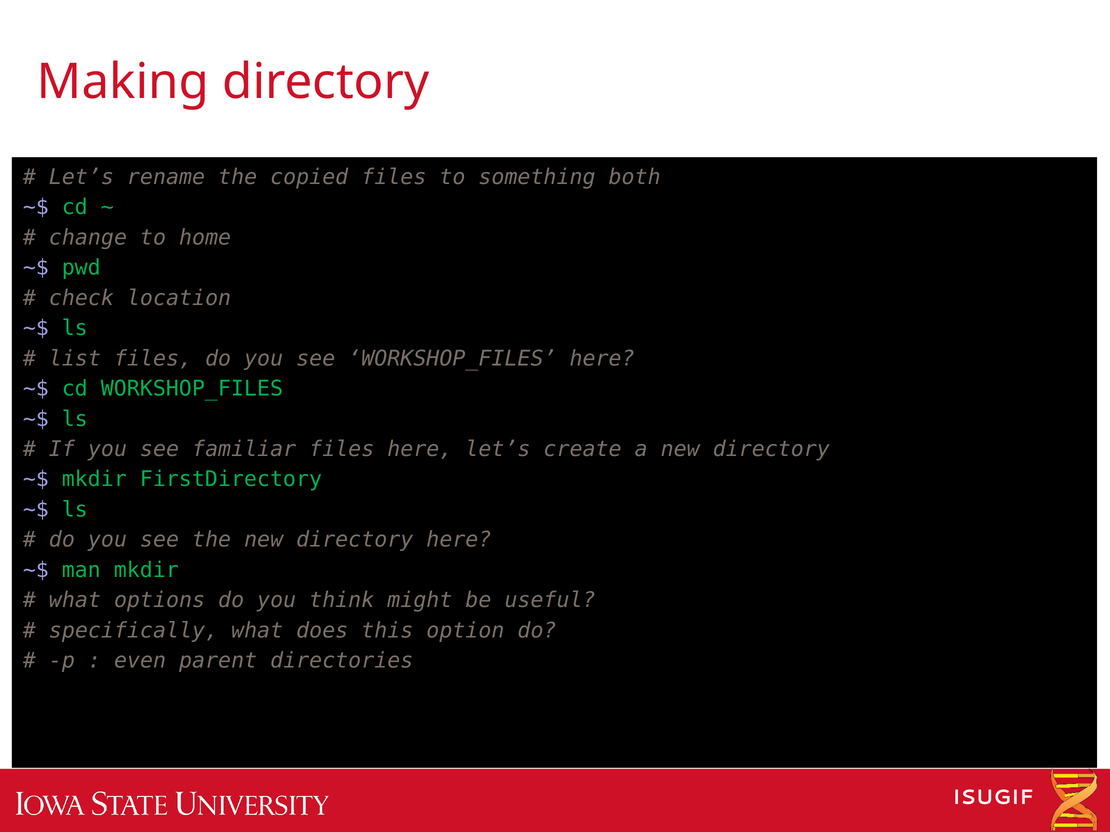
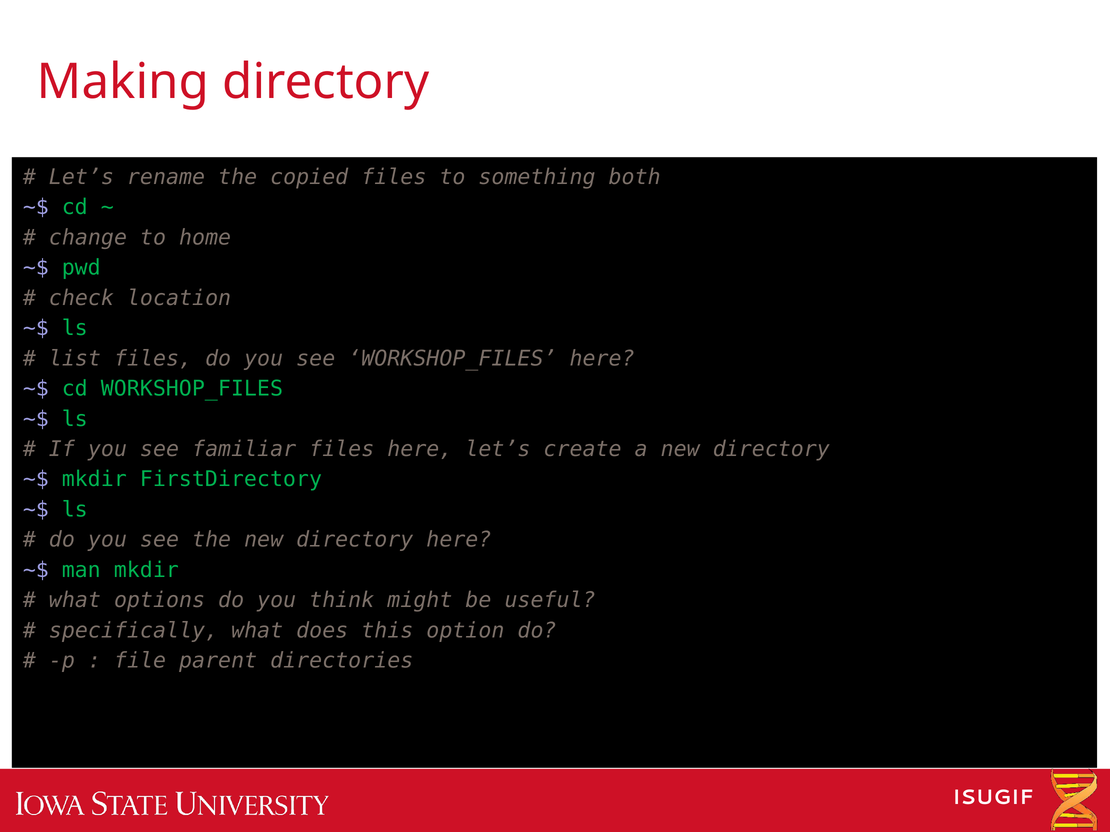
even: even -> file
